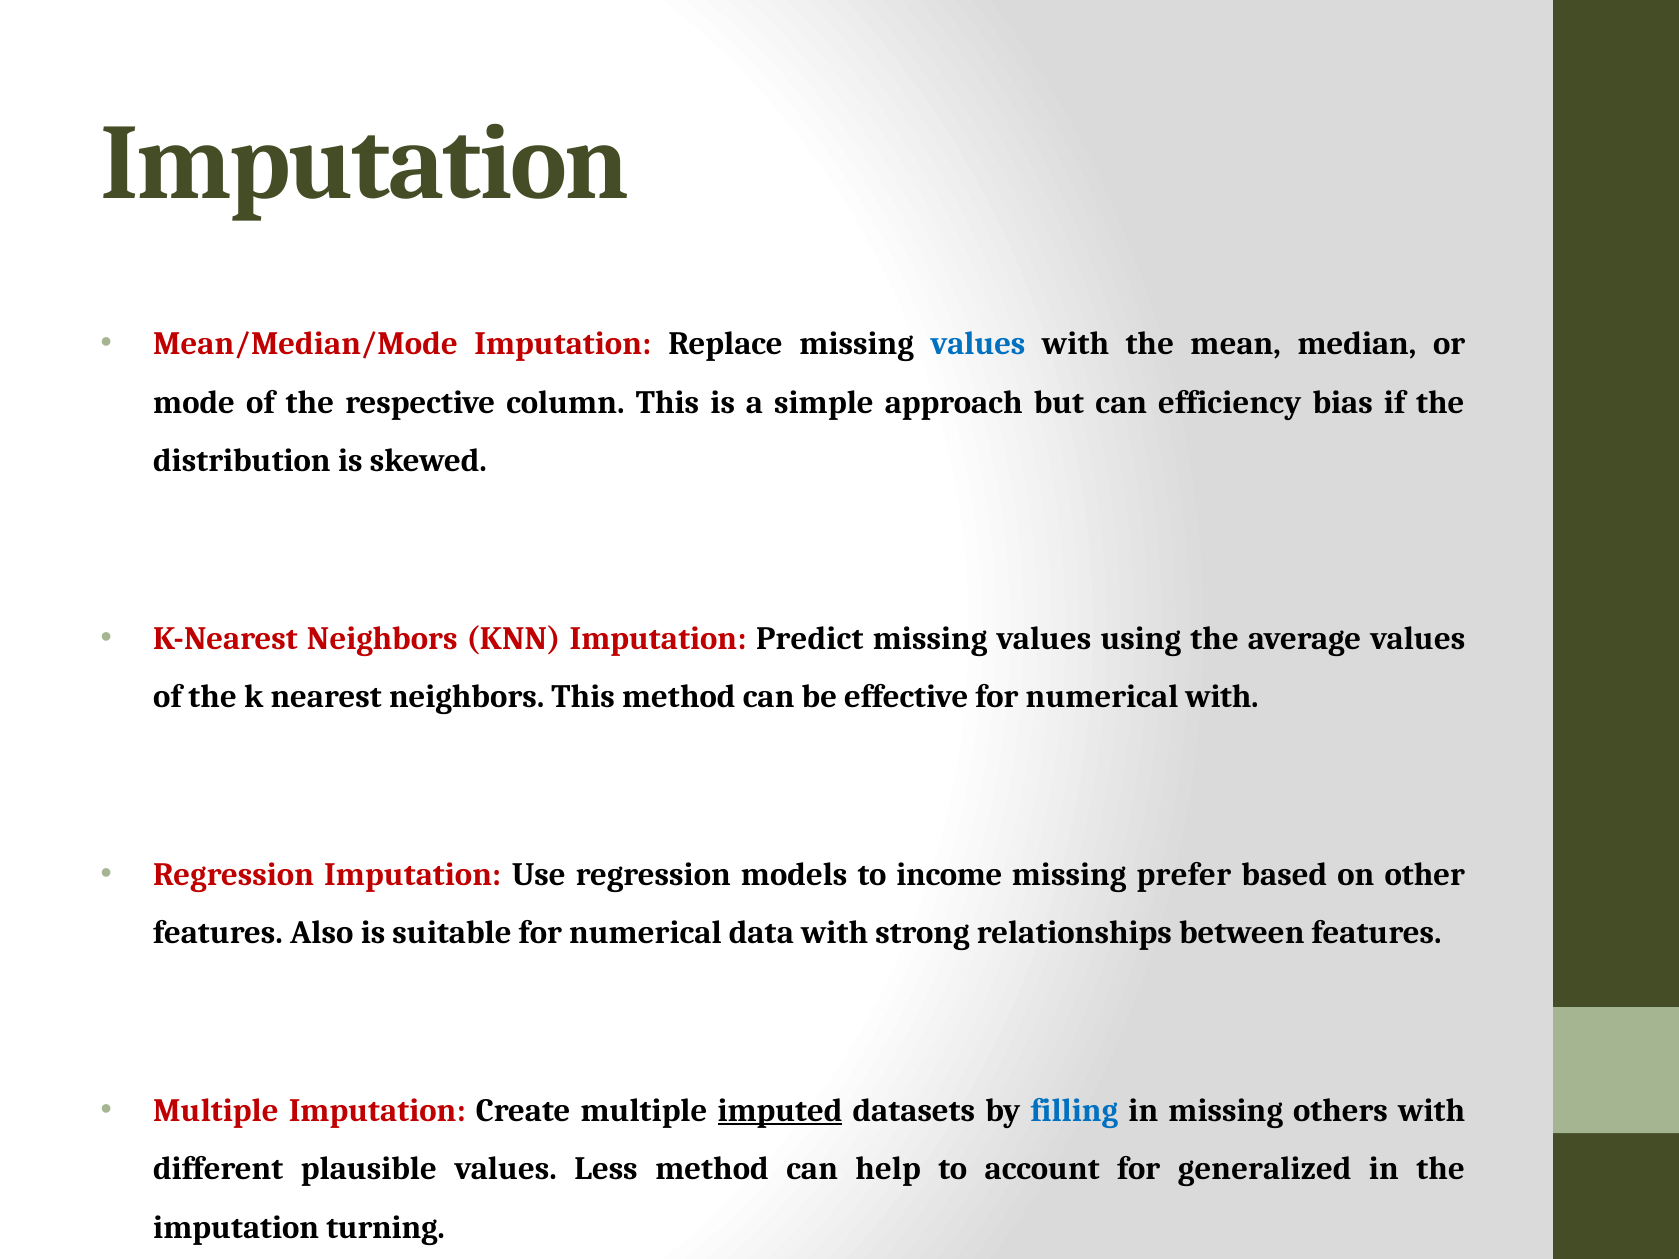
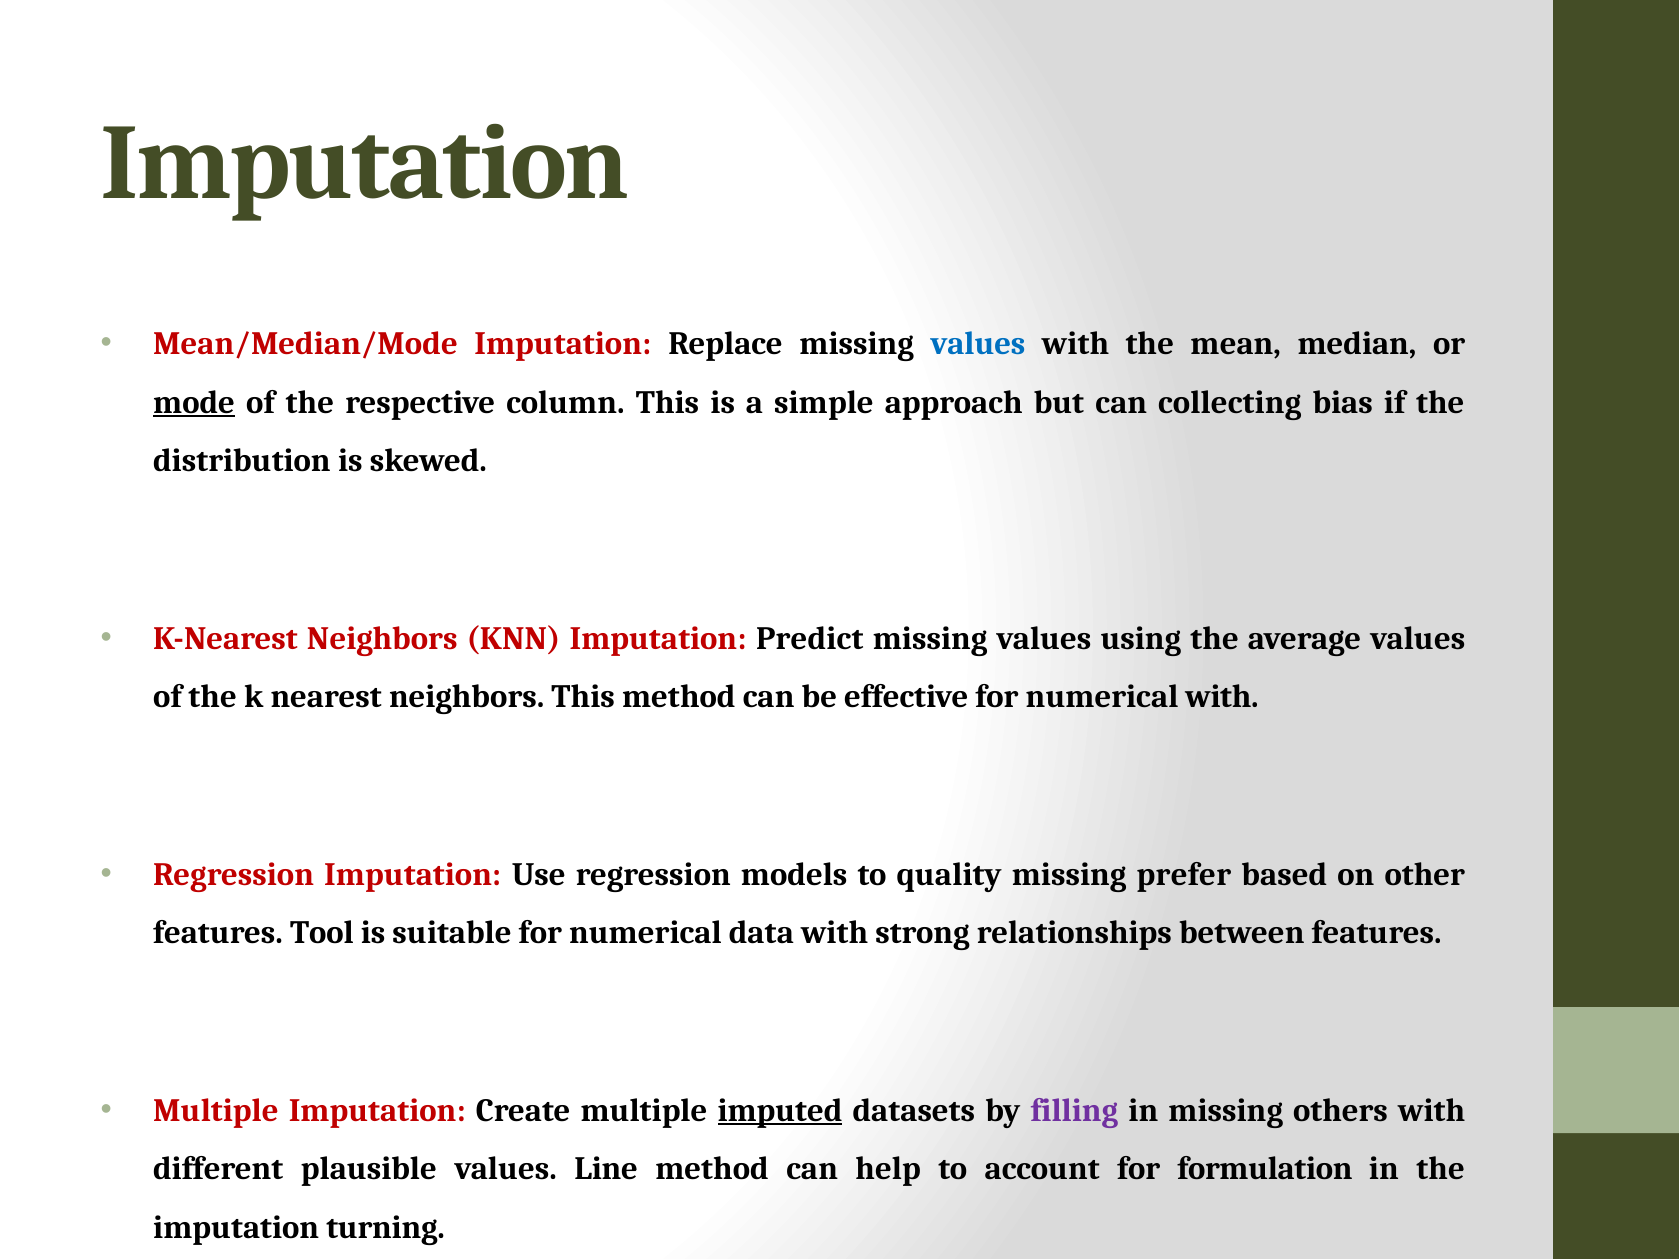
mode underline: none -> present
efficiency: efficiency -> collecting
income: income -> quality
Also: Also -> Tool
filling colour: blue -> purple
Less: Less -> Line
generalized: generalized -> formulation
